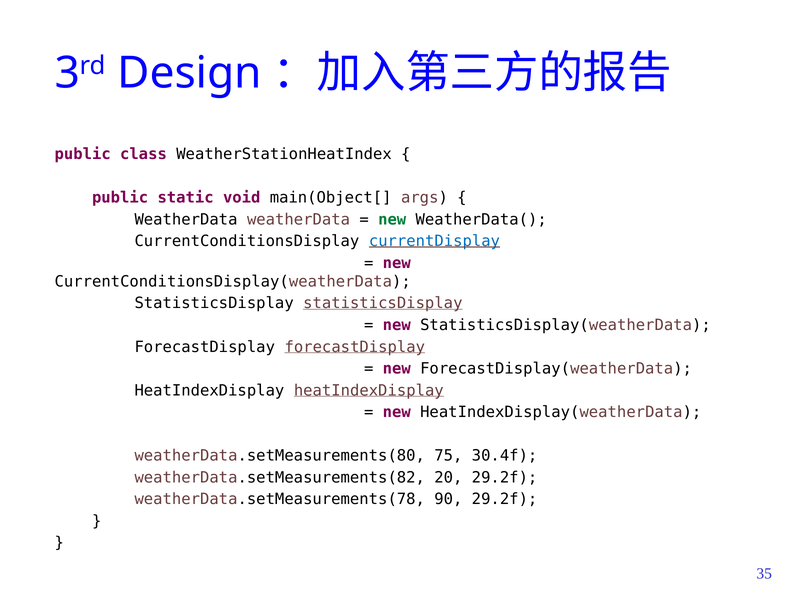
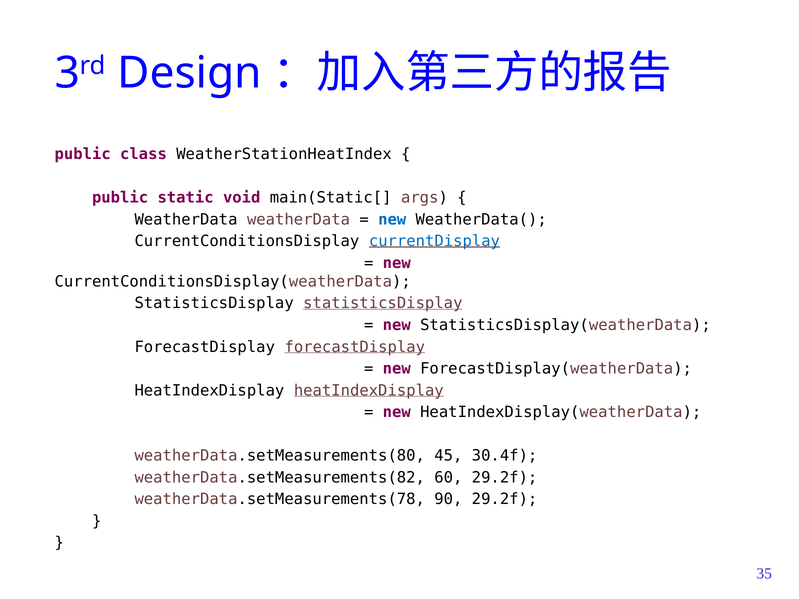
main(Object[: main(Object[ -> main(Static[
new at (392, 220) colour: green -> blue
75: 75 -> 45
20: 20 -> 60
